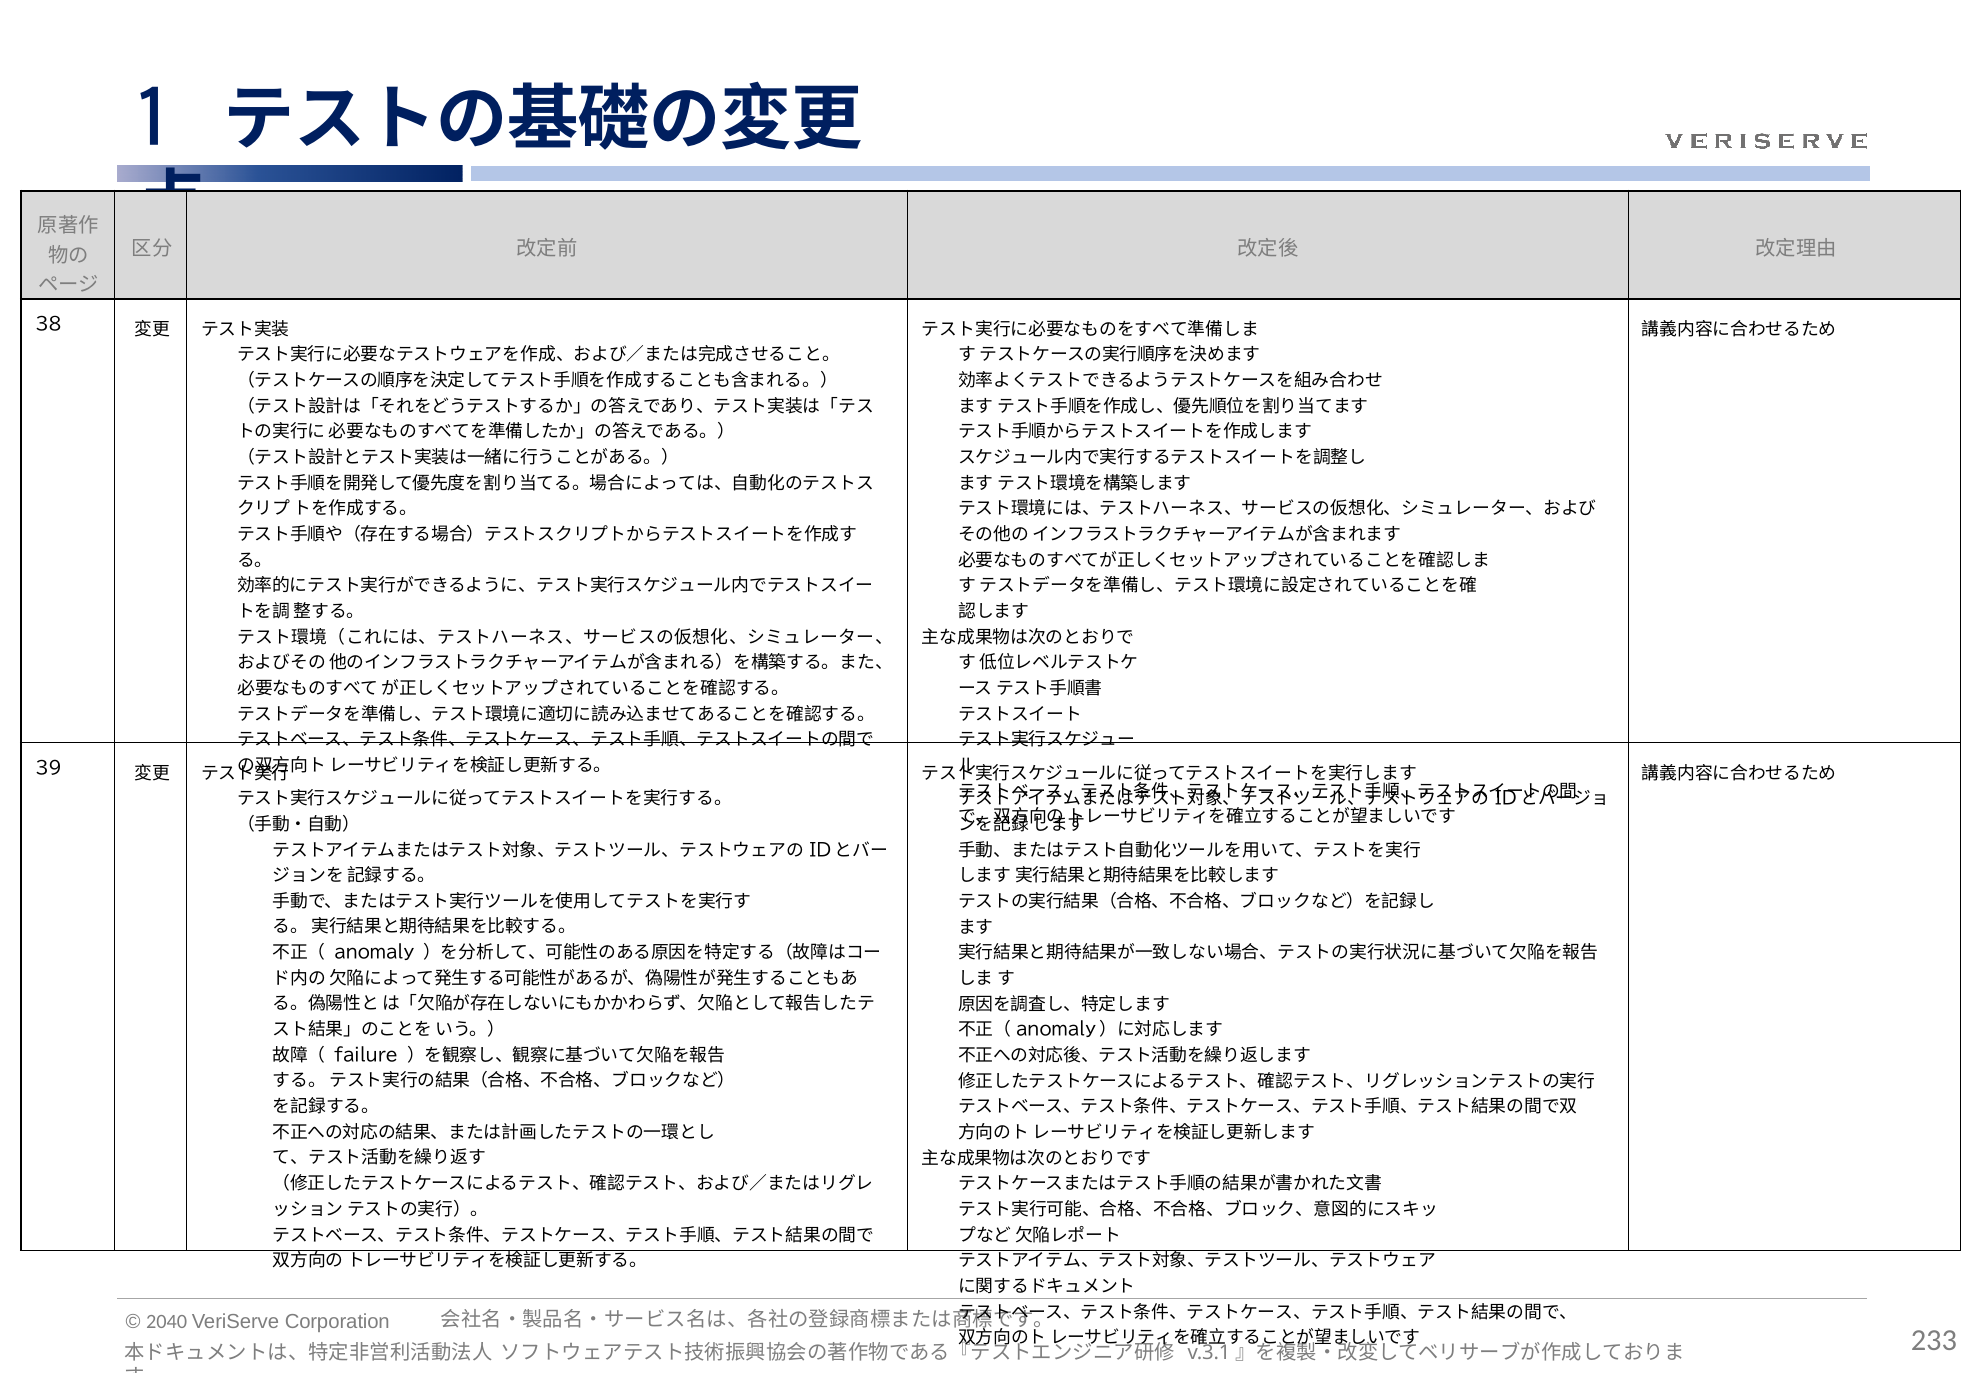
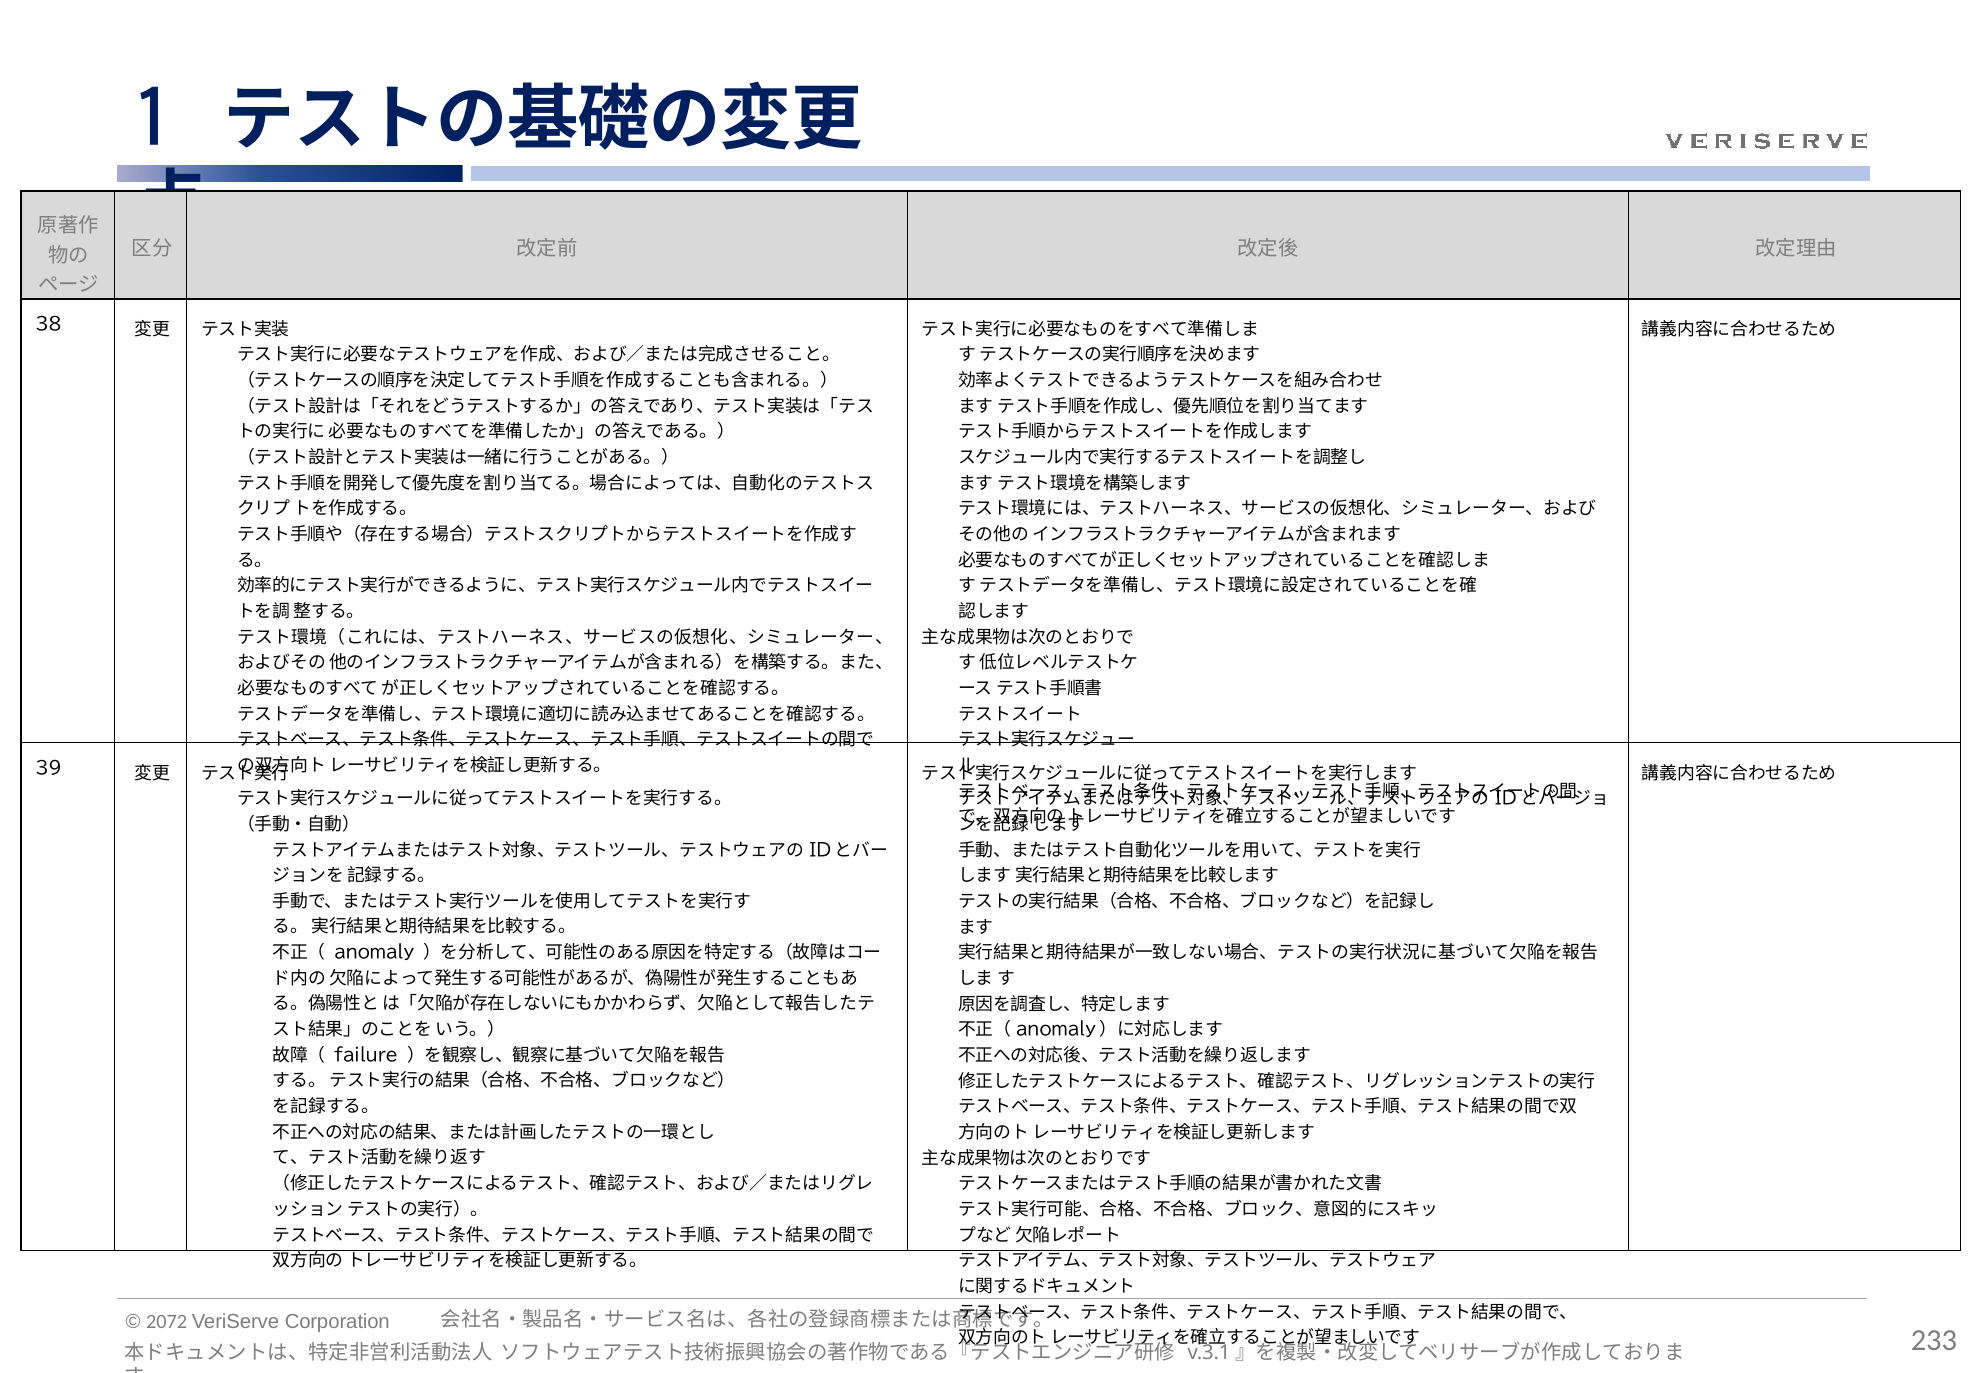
2040: 2040 -> 2072
